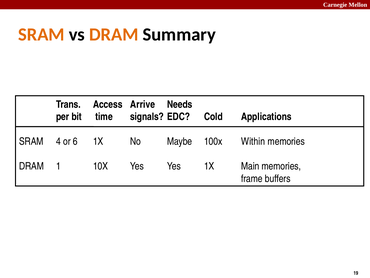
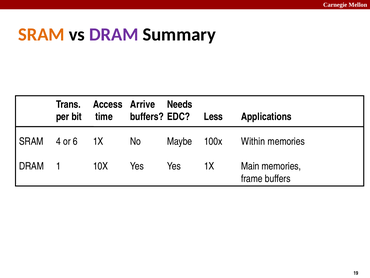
DRAM at (114, 34) colour: orange -> purple
time signals: signals -> buffers
Cold: Cold -> Less
